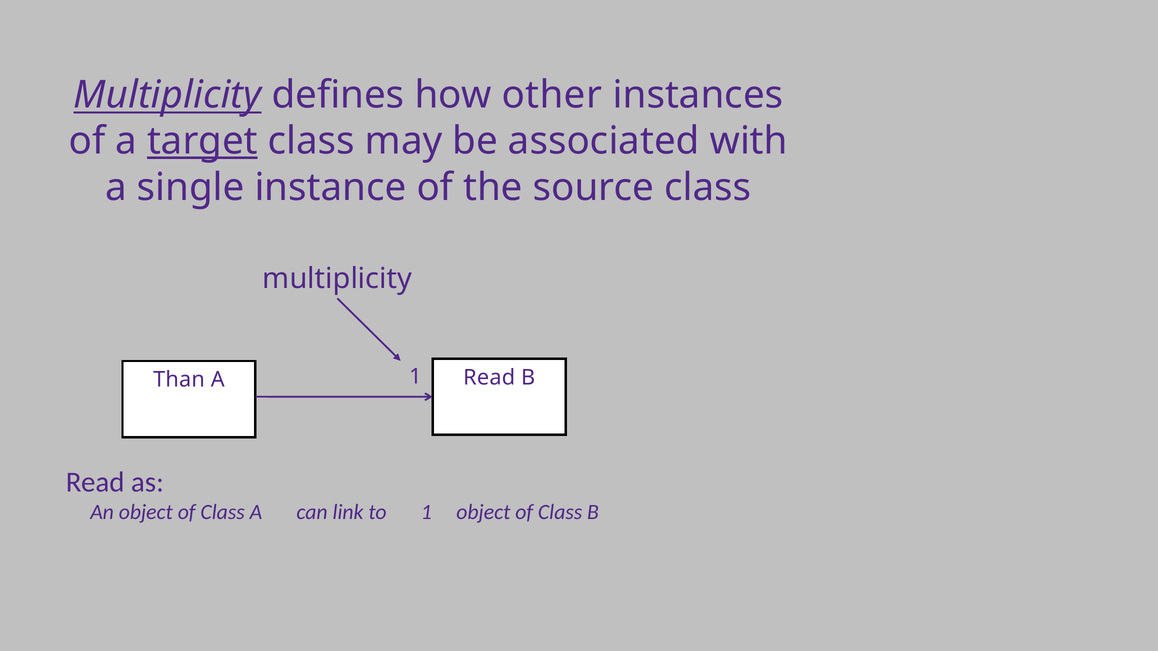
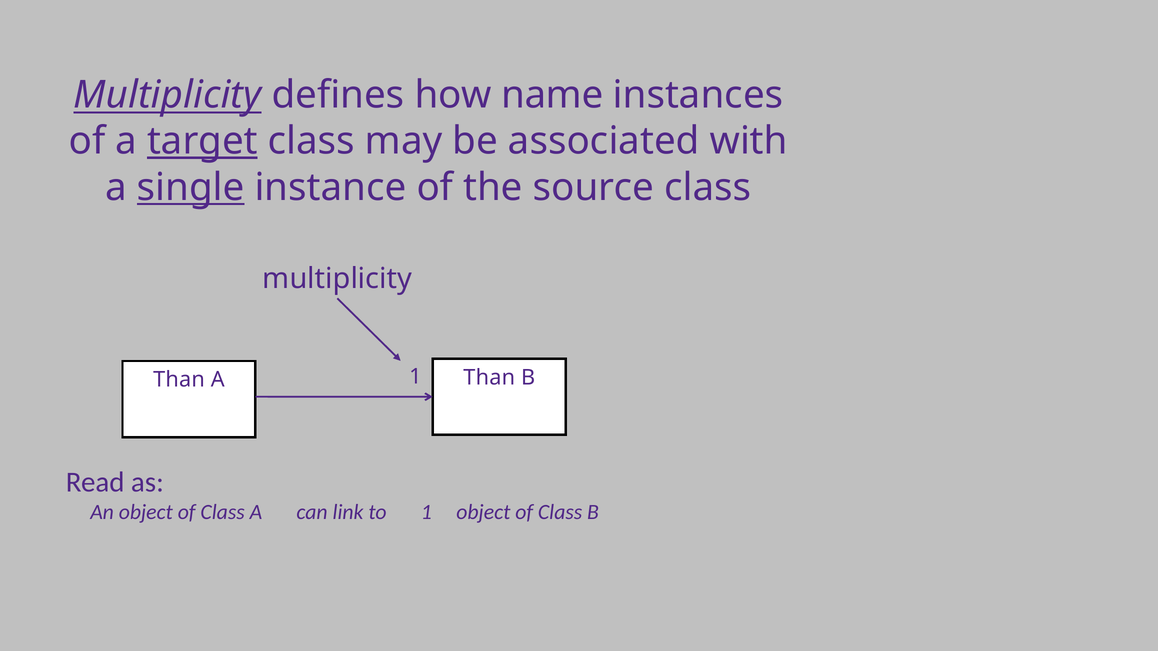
other: other -> name
single underline: none -> present
Read at (489, 378): Read -> Than
